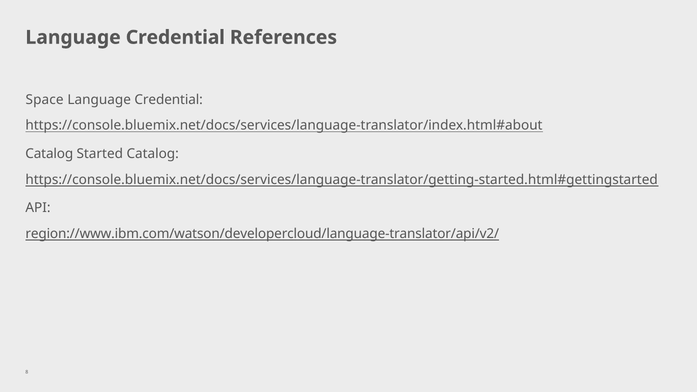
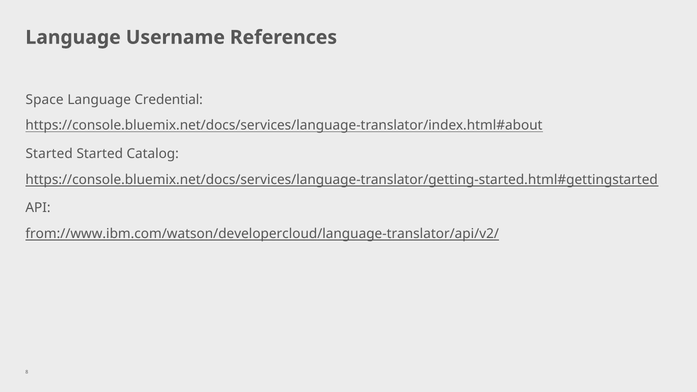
Credential at (175, 37): Credential -> Username
Catalog at (49, 154): Catalog -> Started
region://www.ibm.com/watson/developercloud/language-translator/api/v2/: region://www.ibm.com/watson/developercloud/language-translator/api/v2/ -> from://www.ibm.com/watson/developercloud/language-translator/api/v2/
